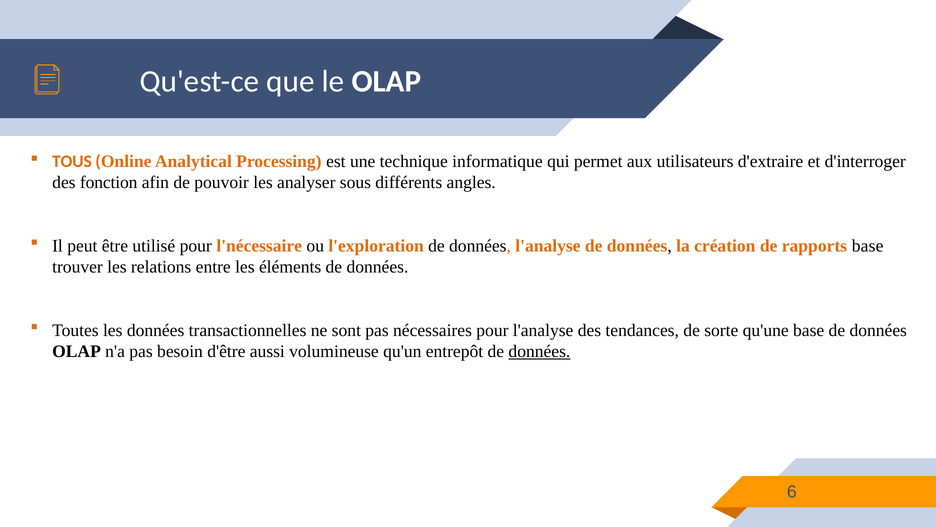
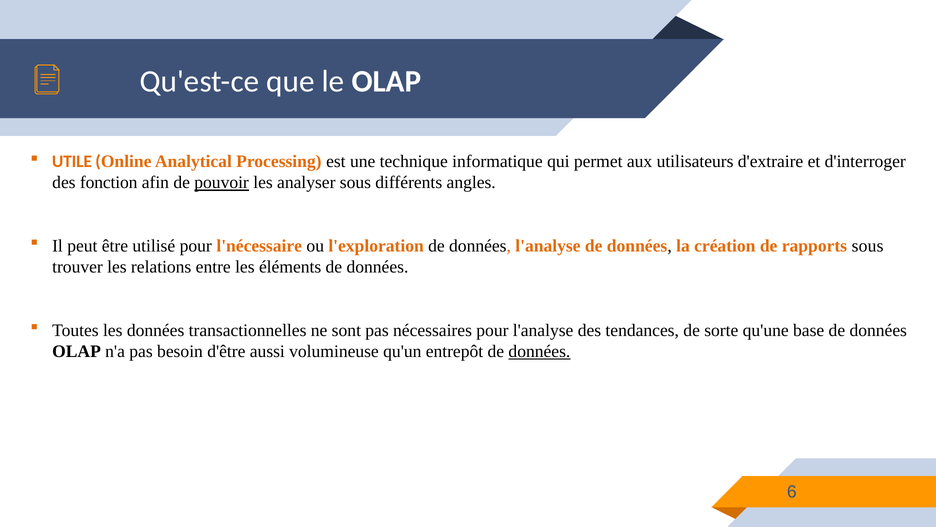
TOUS: TOUS -> UTILE
pouvoir underline: none -> present
rapports base: base -> sous
